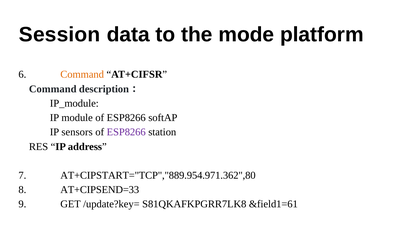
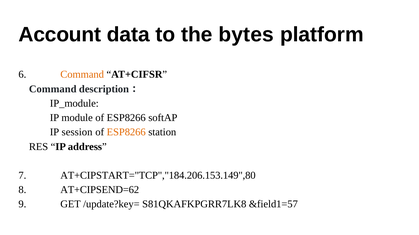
Session: Session -> Account
mode: mode -> bytes
sensors: sensors -> session
ESP8266 at (126, 133) colour: purple -> orange
AT+CIPSTART="TCP","889.954.971.362",80: AT+CIPSTART="TCP","889.954.971.362",80 -> AT+CIPSTART="TCP","184.206.153.149",80
AT+CIPSEND=33: AT+CIPSEND=33 -> AT+CIPSEND=62
&field1=61: &field1=61 -> &field1=57
